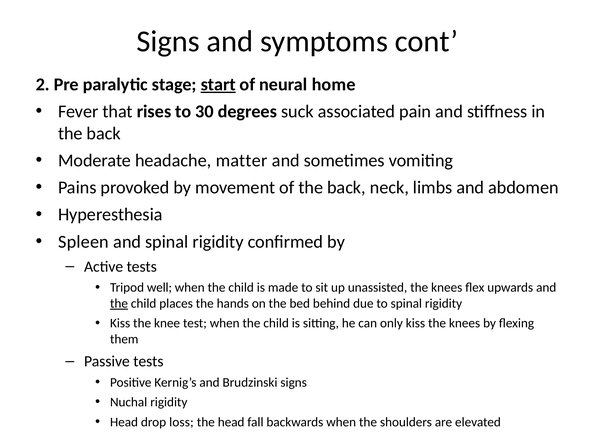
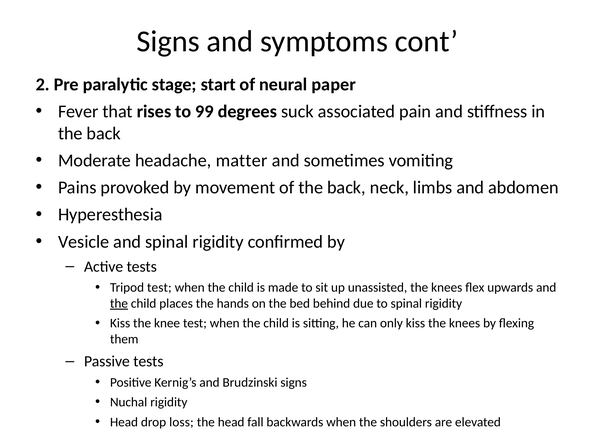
start underline: present -> none
home: home -> paper
30: 30 -> 99
Spleen: Spleen -> Vesicle
Tripod well: well -> test
